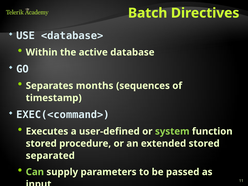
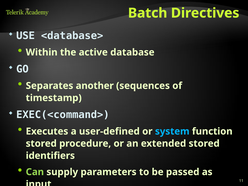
months: months -> another
system colour: light green -> light blue
separated: separated -> identifiers
